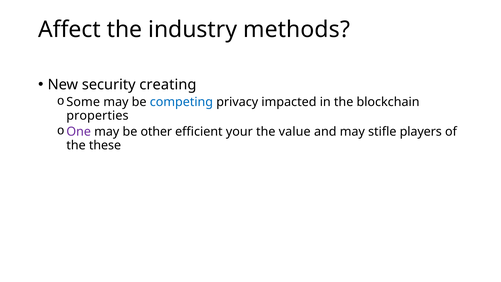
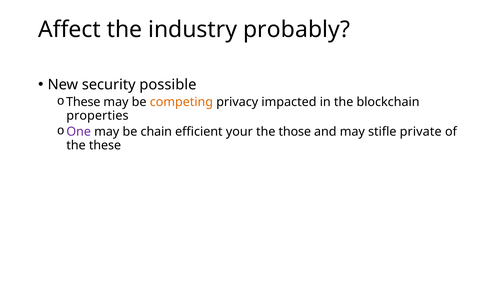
methods: methods -> probably
creating: creating -> possible
Some at (83, 102): Some -> These
competing colour: blue -> orange
other: other -> chain
value: value -> those
players: players -> private
